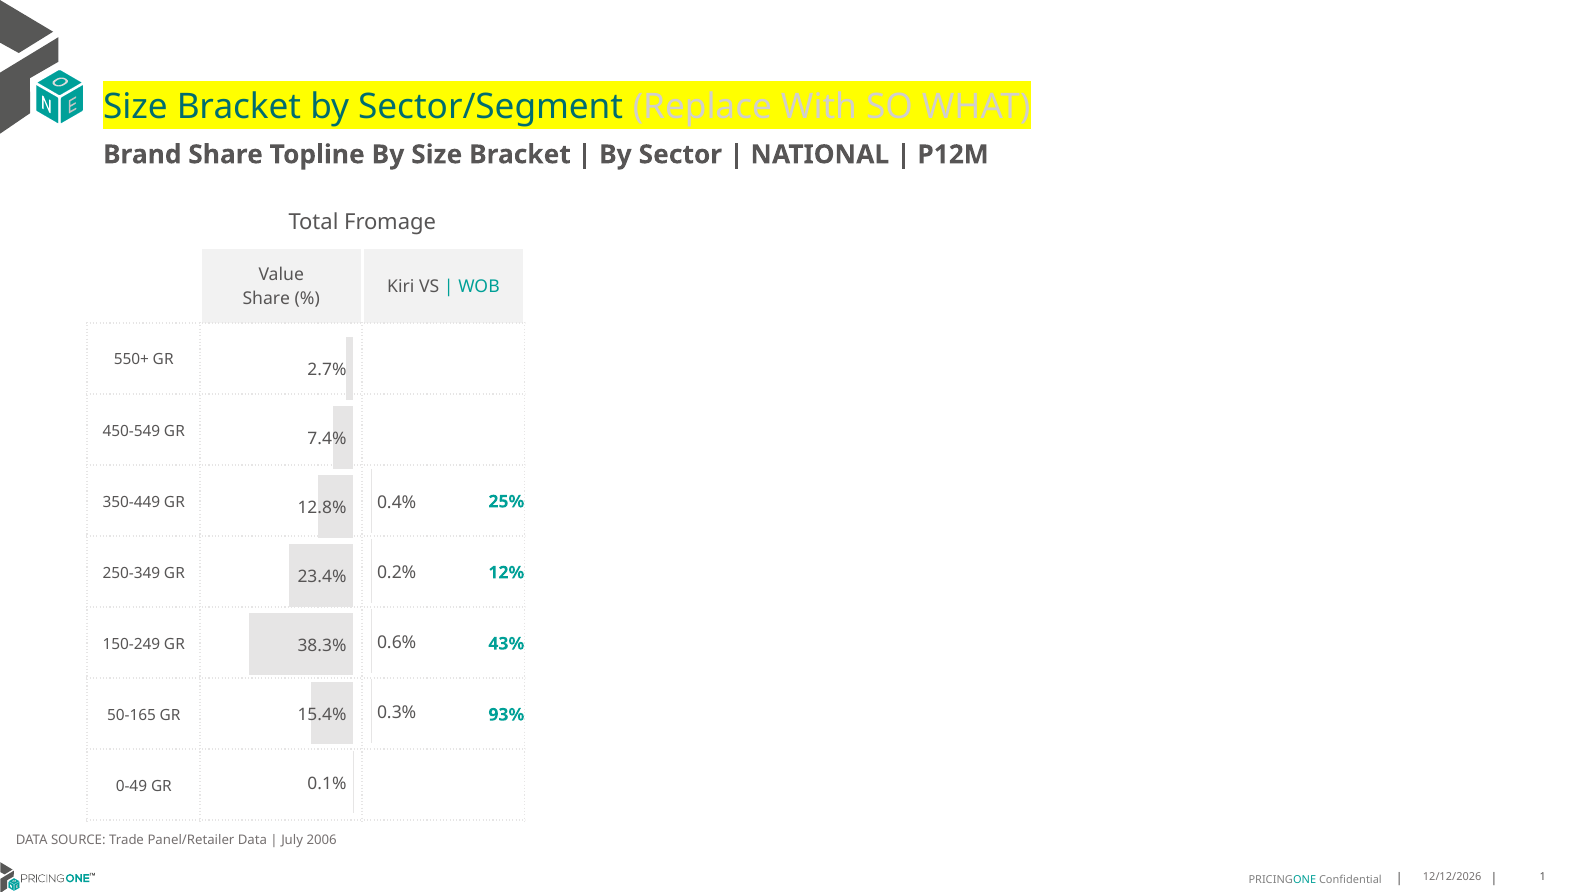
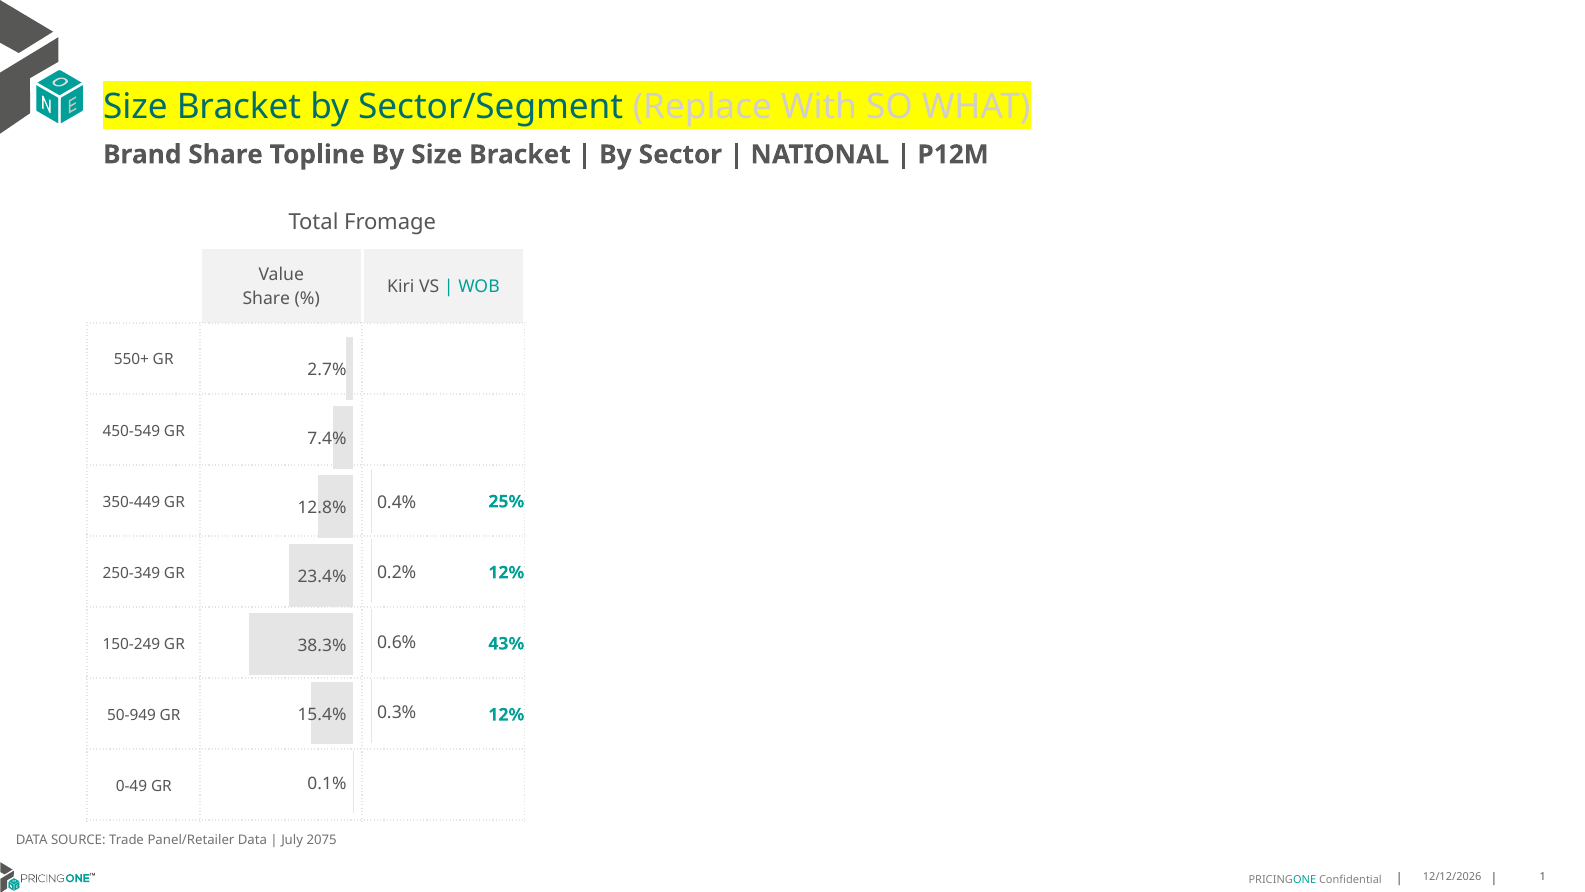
50-165: 50-165 -> 50-949
93% at (506, 714): 93% -> 12%
2006: 2006 -> 2075
